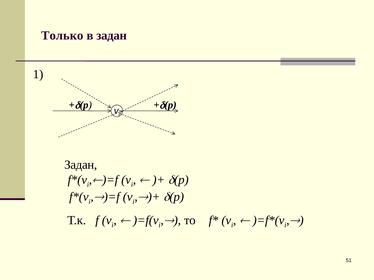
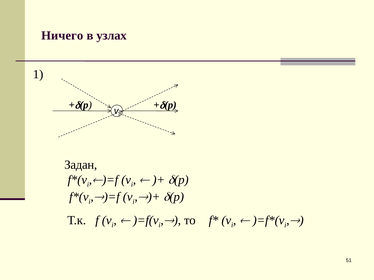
Только: Только -> Ничего
в задан: задан -> узлах
